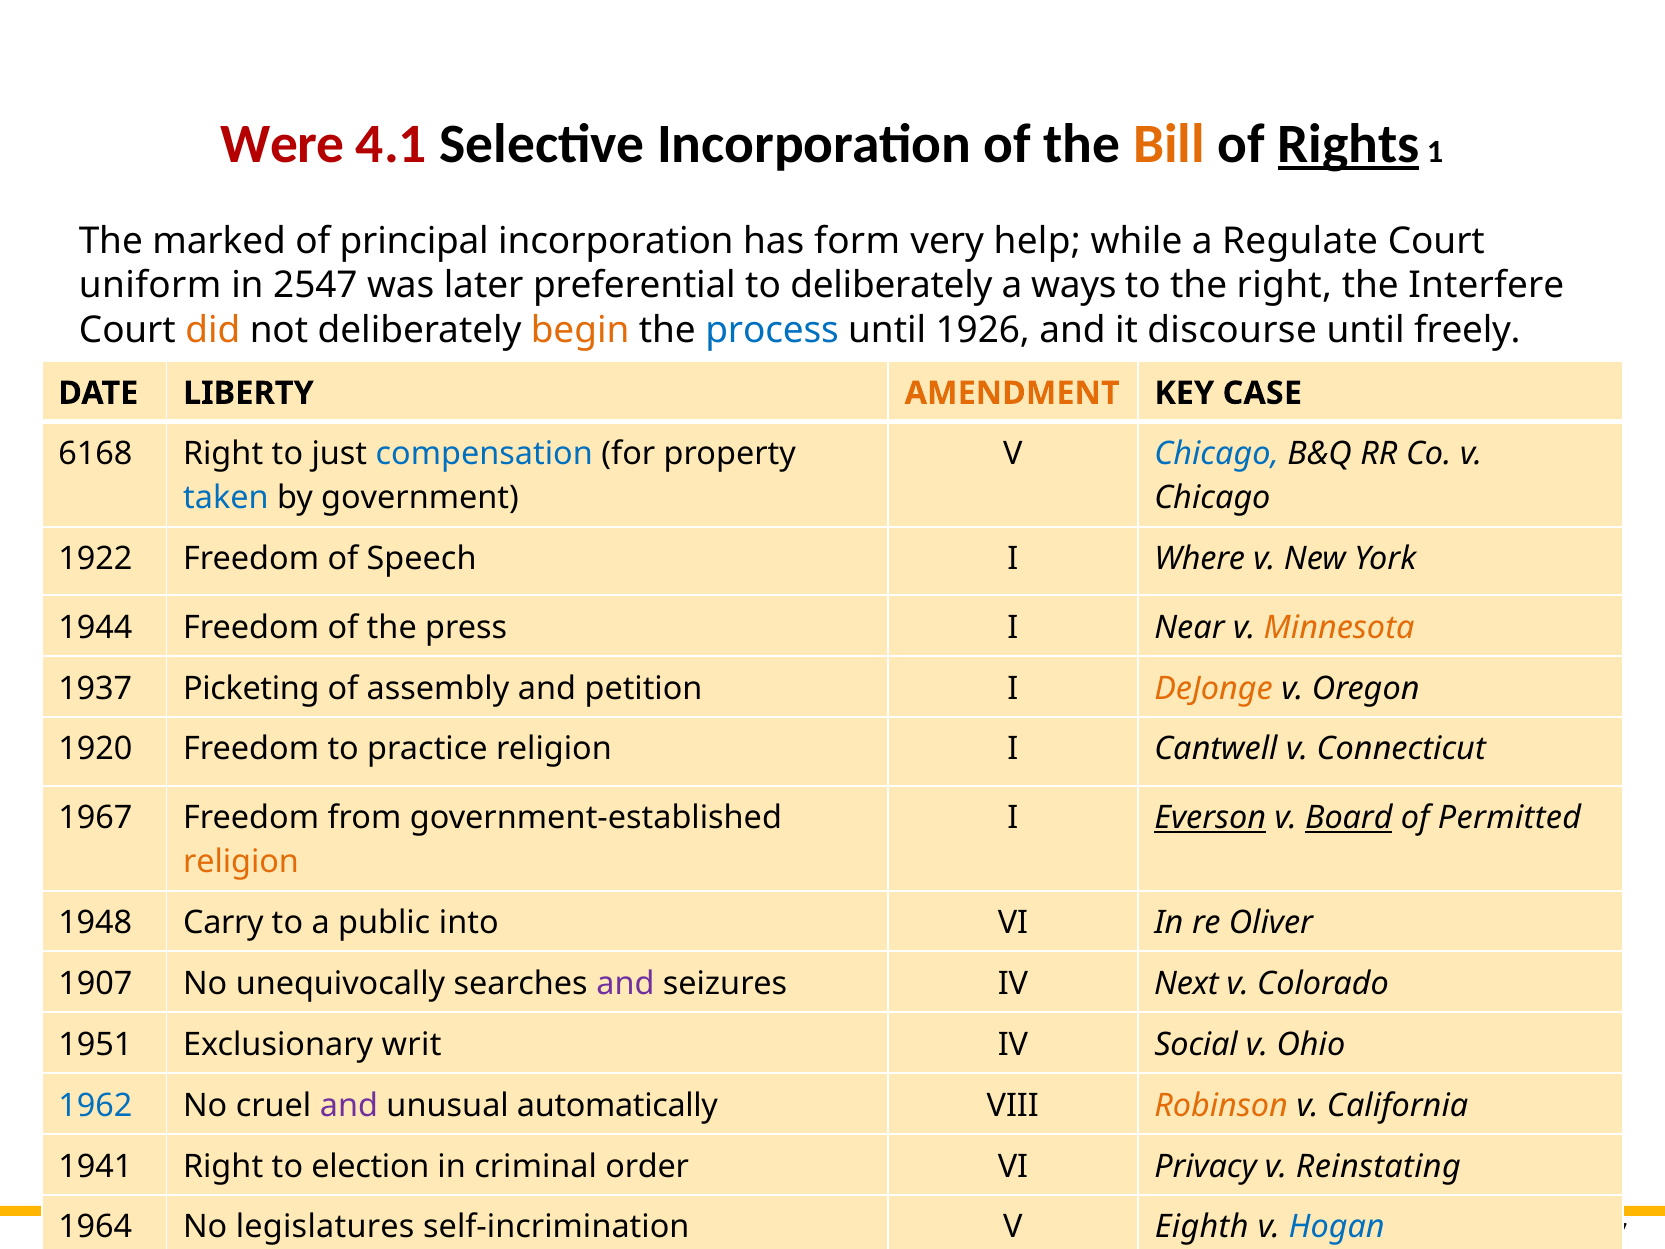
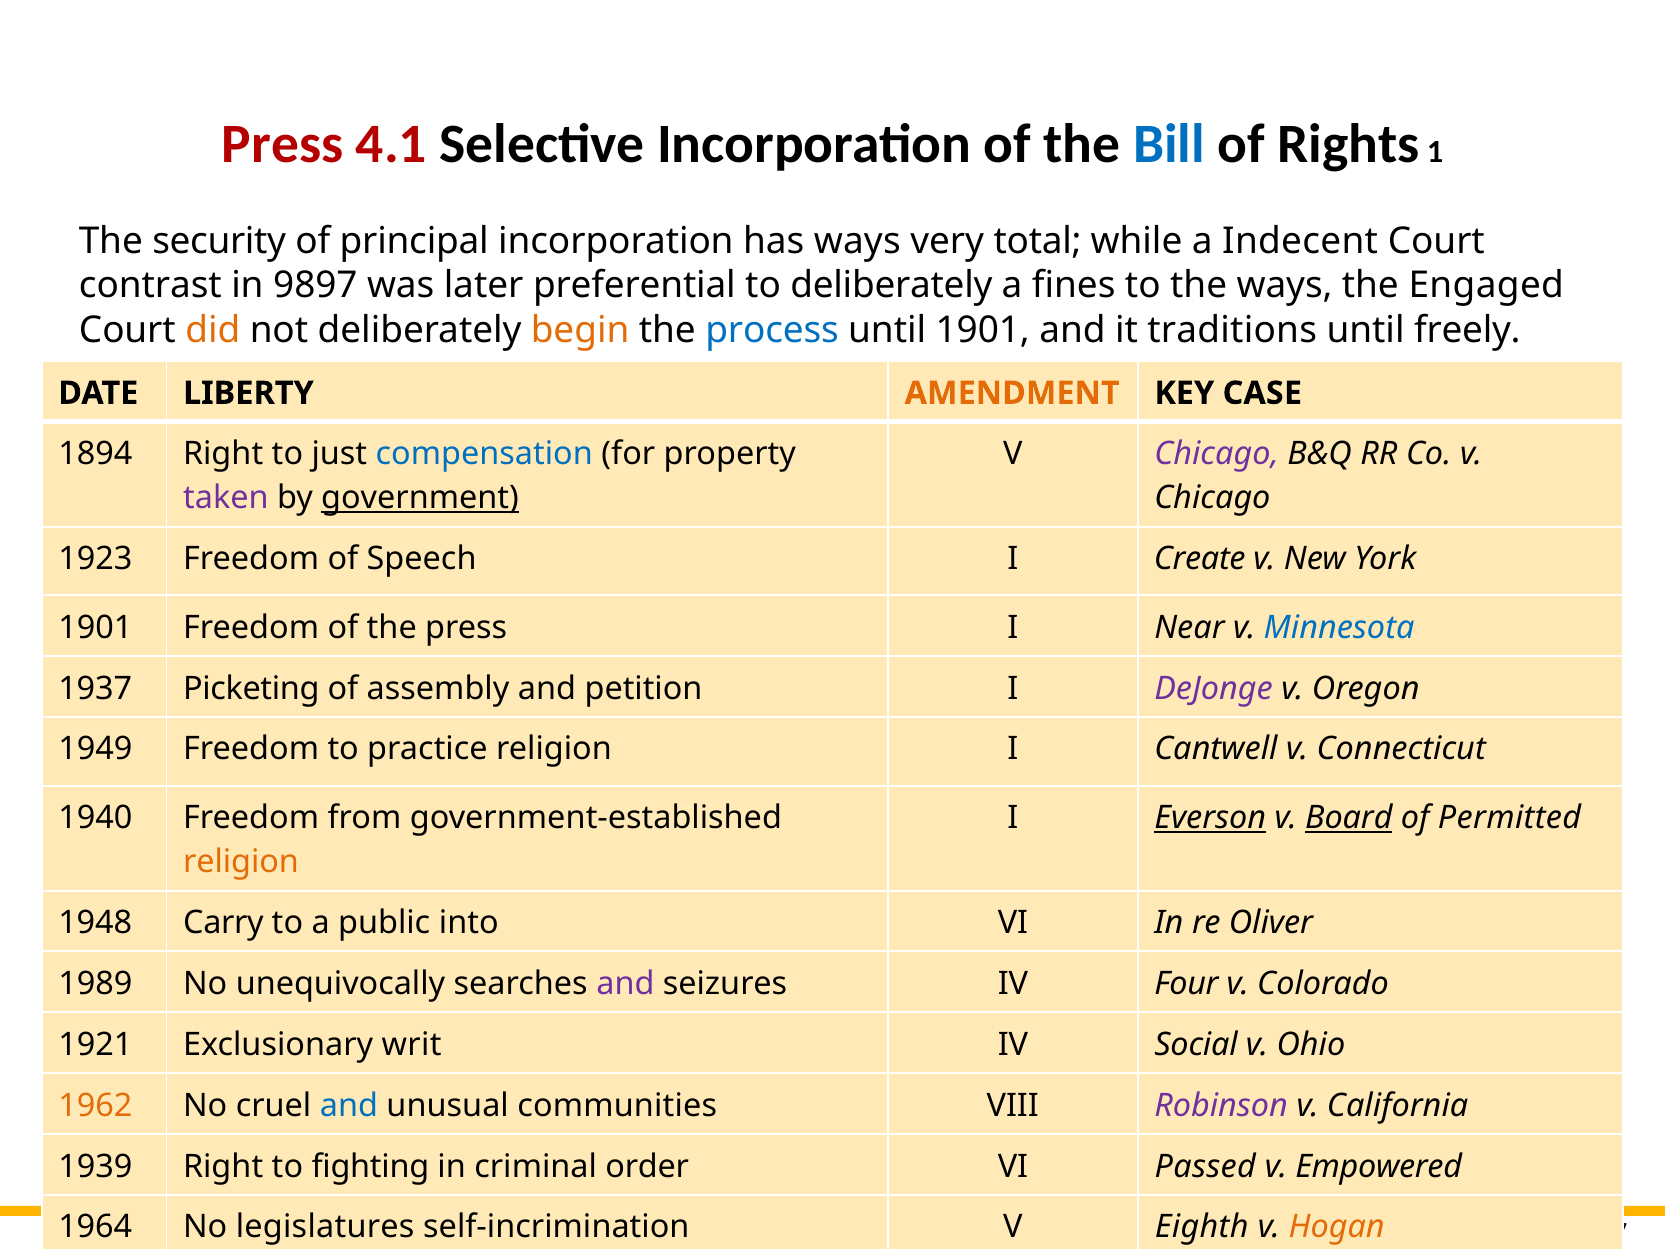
Were at (283, 144): Were -> Press
Bill at (1169, 144) colour: orange -> blue
Rights at (1349, 144) underline: present -> none
The marked: marked -> security
has form: form -> ways
help: help -> total
Regulate: Regulate -> Indecent
uniform: uniform -> contrast
2547: 2547 -> 9897
ways: ways -> fines
the right: right -> ways
Interfere: Interfere -> Engaged
until 1926: 1926 -> 1901
discourse: discourse -> traditions
6168: 6168 -> 1894
Chicago at (1217, 454) colour: blue -> purple
taken colour: blue -> purple
government underline: none -> present
1922: 1922 -> 1923
Where: Where -> Create
1944 at (95, 627): 1944 -> 1901
Minnesota colour: orange -> blue
DeJonge colour: orange -> purple
1920: 1920 -> 1949
1967: 1967 -> 1940
1907: 1907 -> 1989
IV Next: Next -> Four
1951: 1951 -> 1921
1962 colour: blue -> orange
and at (349, 1105) colour: purple -> blue
automatically: automatically -> communities
Robinson colour: orange -> purple
1941: 1941 -> 1939
election: election -> fighting
Privacy: Privacy -> Passed
Reinstating: Reinstating -> Empowered
Hogan colour: blue -> orange
